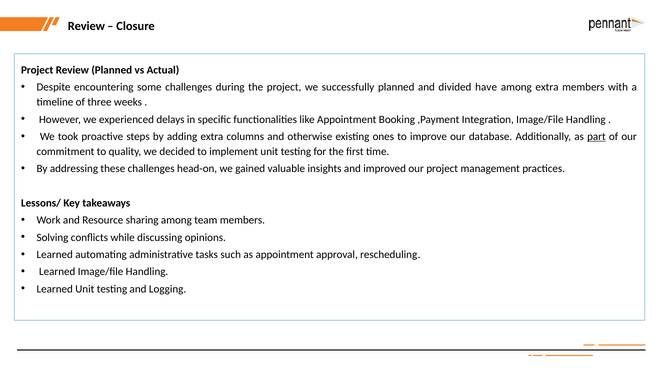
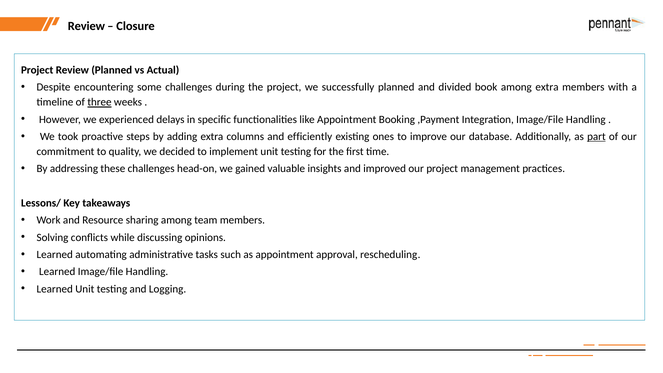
have: have -> book
three underline: none -> present
otherwise: otherwise -> efficiently
